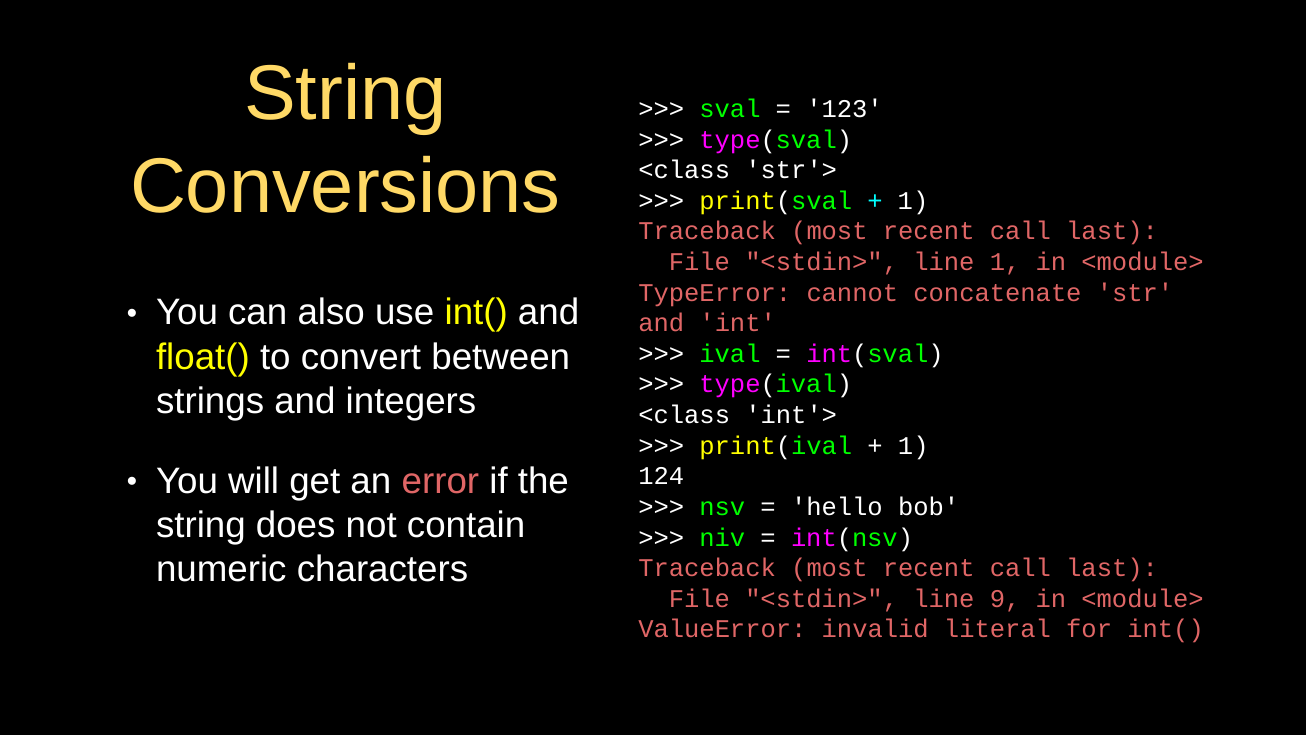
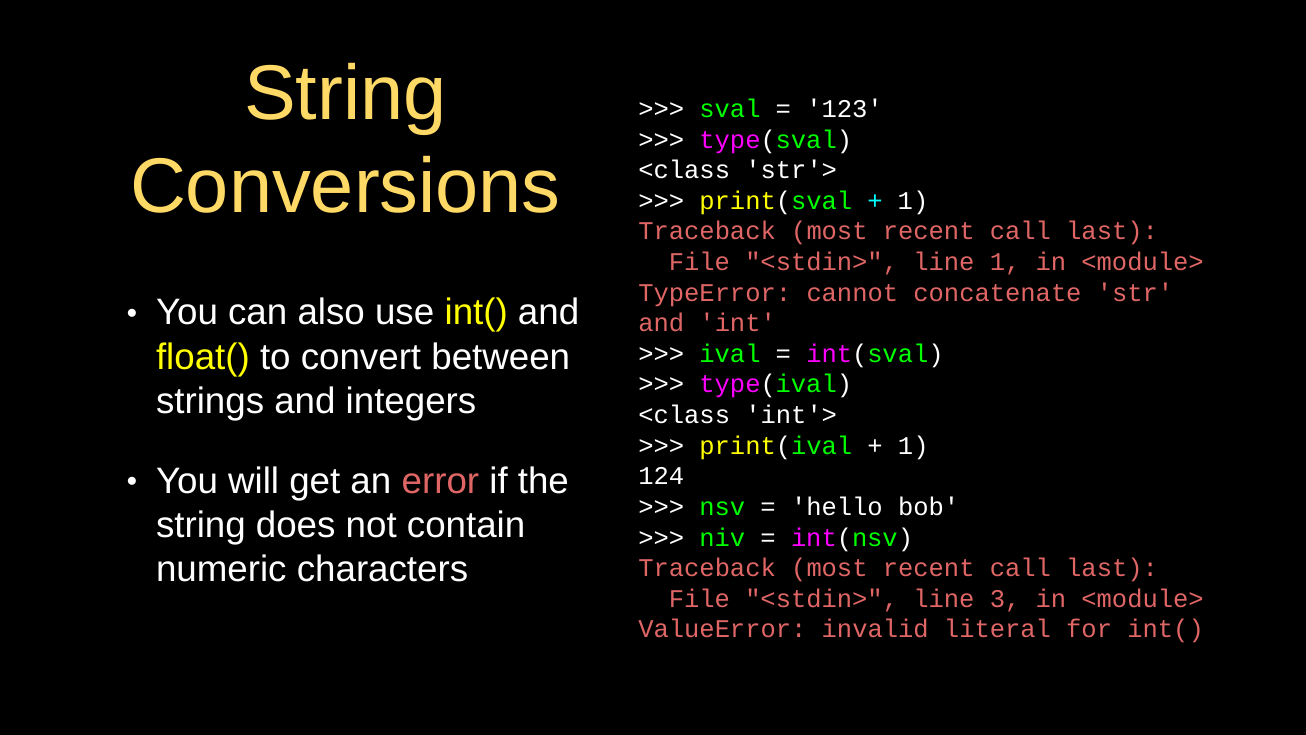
9: 9 -> 3
